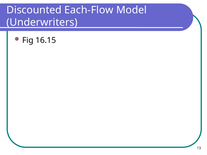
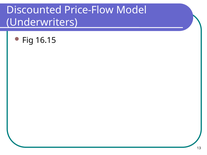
Each-Flow: Each-Flow -> Price-Flow
